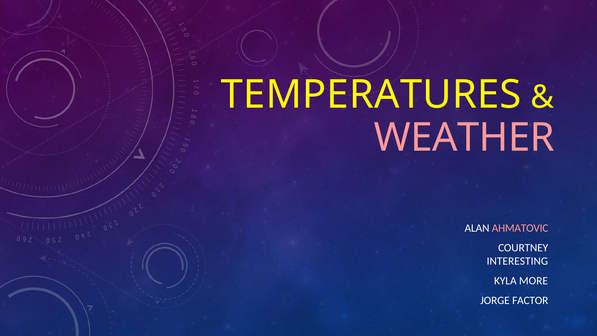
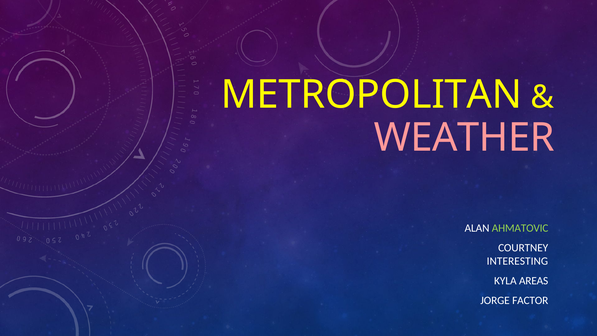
TEMPERATURES: TEMPERATURES -> METROPOLITAN
AHMATOVIC colour: pink -> light green
MORE: MORE -> AREAS
